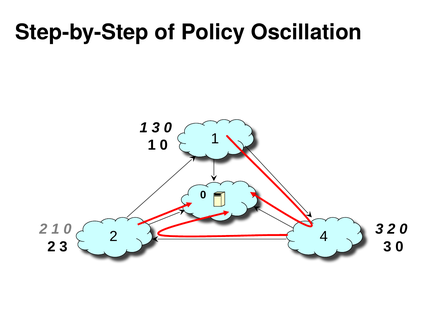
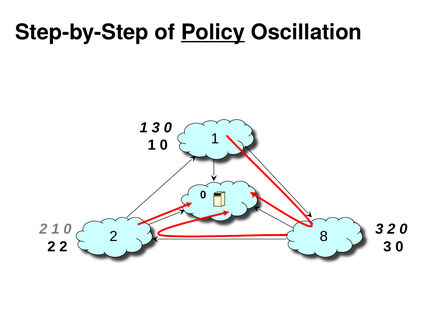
Policy underline: none -> present
4: 4 -> 8
2 3: 3 -> 2
